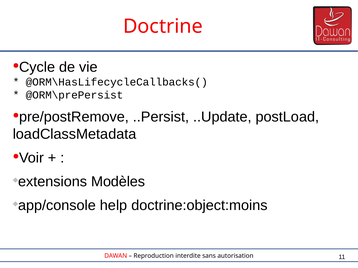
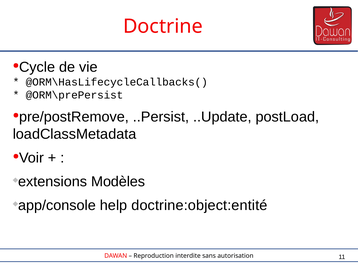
doctrine:object:moins: doctrine:object:moins -> doctrine:object:entité
